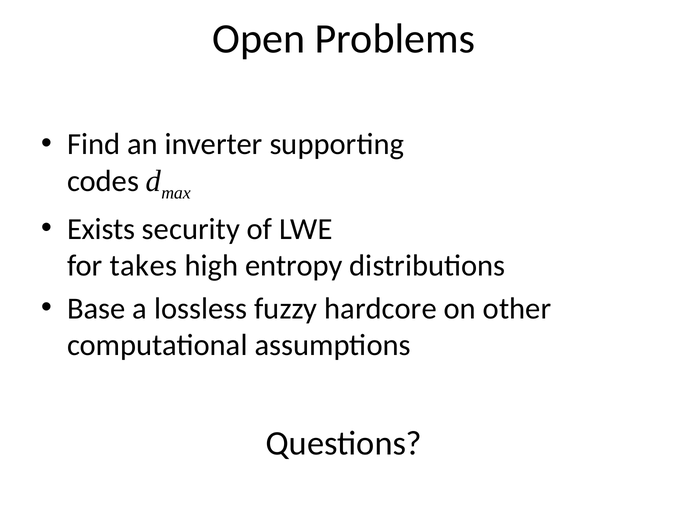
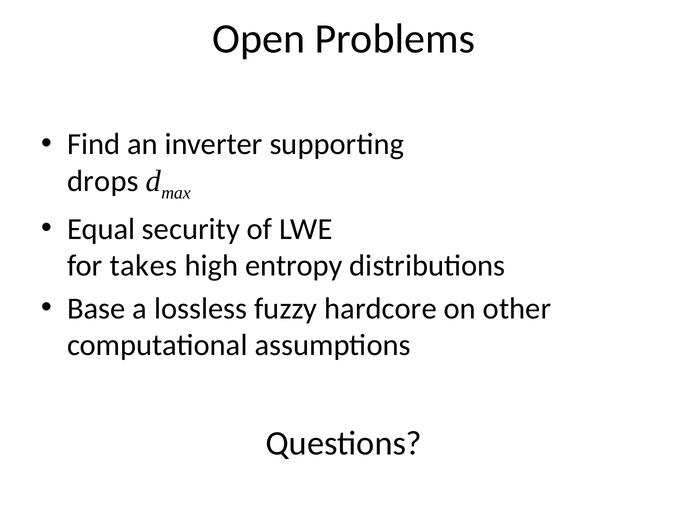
codes: codes -> drops
Exists: Exists -> Equal
